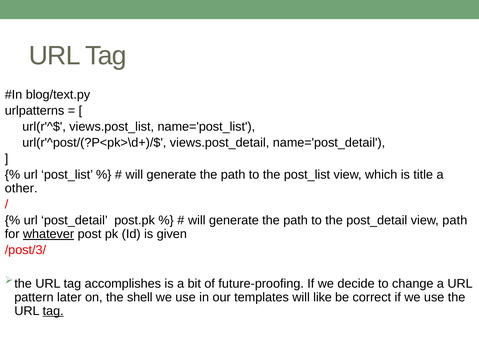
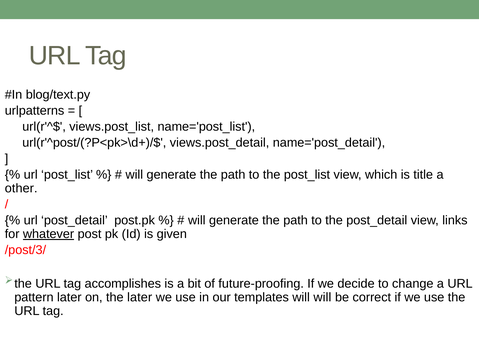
view path: path -> links
the shell: shell -> later
will like: like -> will
tag at (53, 311) underline: present -> none
